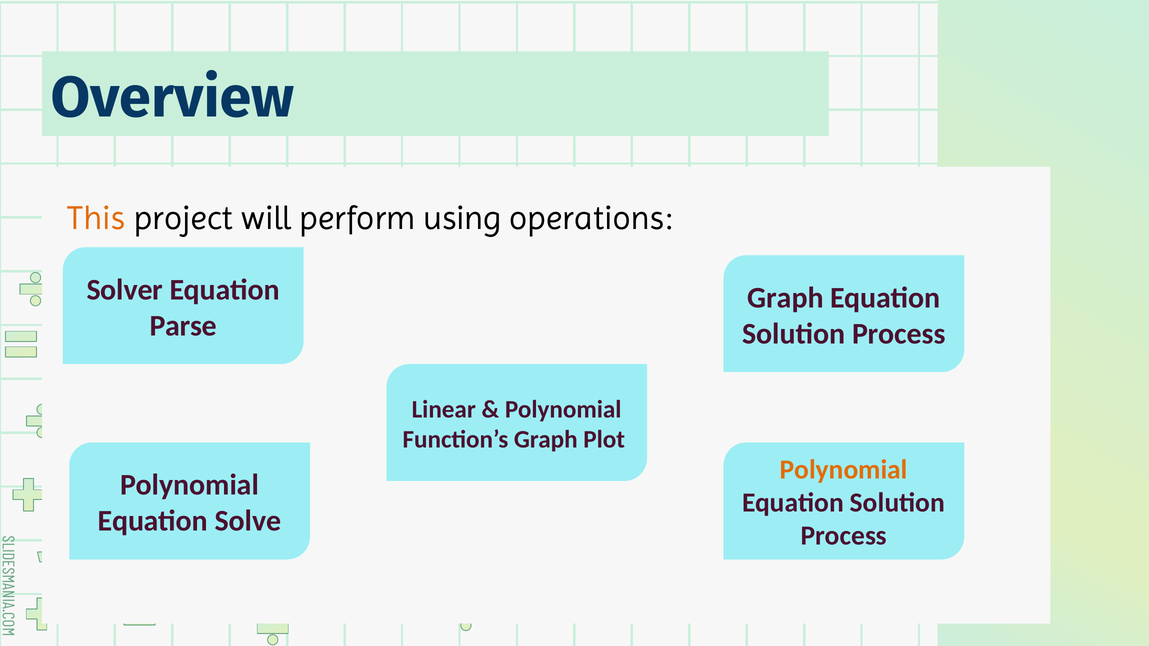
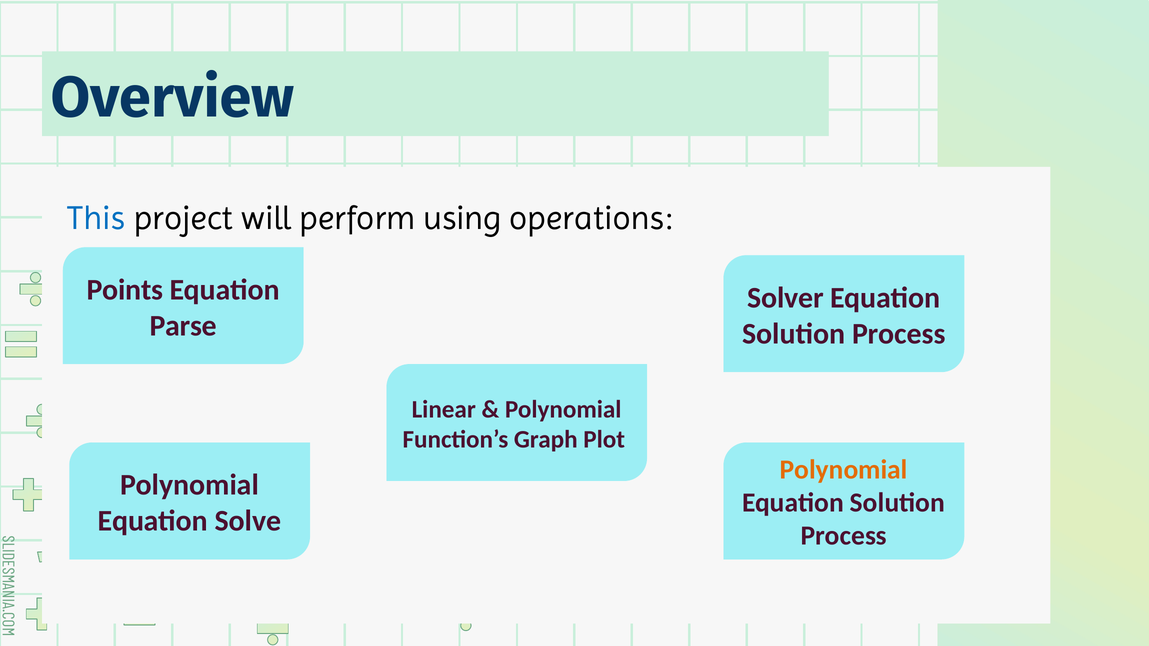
This colour: orange -> blue
Solver: Solver -> Points
Graph at (785, 298): Graph -> Solver
